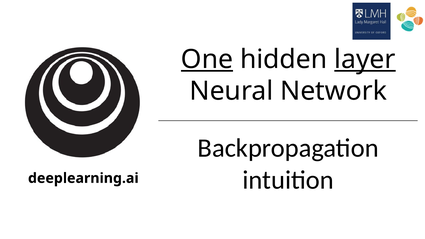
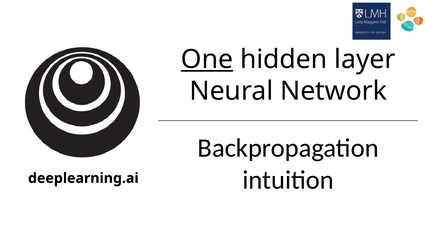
layer underline: present -> none
